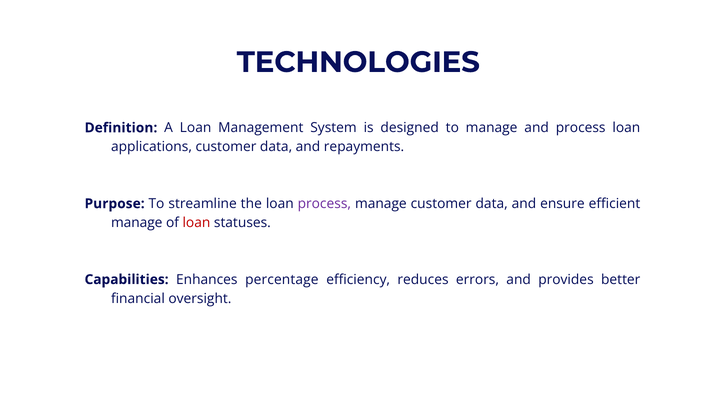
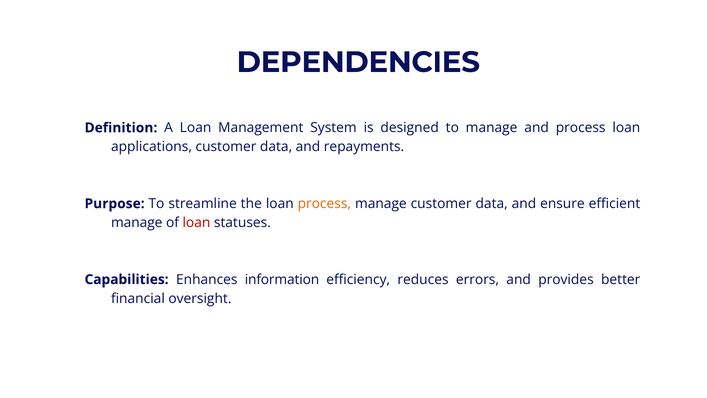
TECHNOLOGIES: TECHNOLOGIES -> DEPENDENCIES
process at (324, 203) colour: purple -> orange
percentage: percentage -> information
